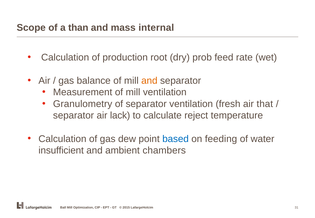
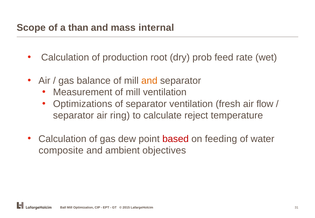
Granulometry: Granulometry -> Optimizations
that: that -> flow
lack: lack -> ring
based colour: blue -> red
insufficient: insufficient -> composite
chambers: chambers -> objectives
